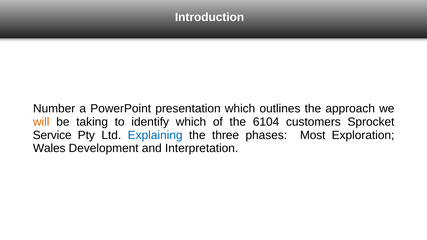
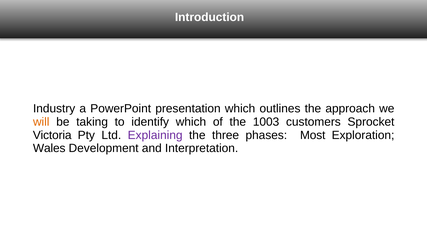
Number: Number -> Industry
6104: 6104 -> 1003
Service: Service -> Victoria
Explaining colour: blue -> purple
